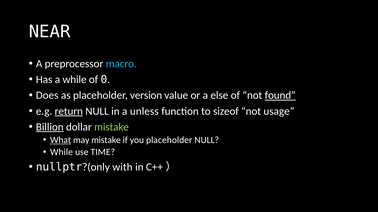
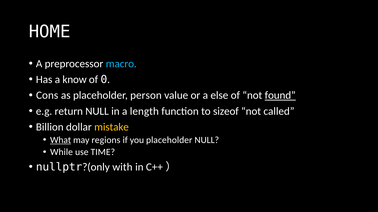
NEAR: NEAR -> HOME
a while: while -> know
Does: Does -> Cons
version: version -> person
return underline: present -> none
unless: unless -> length
usage: usage -> called
Billion underline: present -> none
mistake at (112, 127) colour: light green -> yellow
may mistake: mistake -> regions
